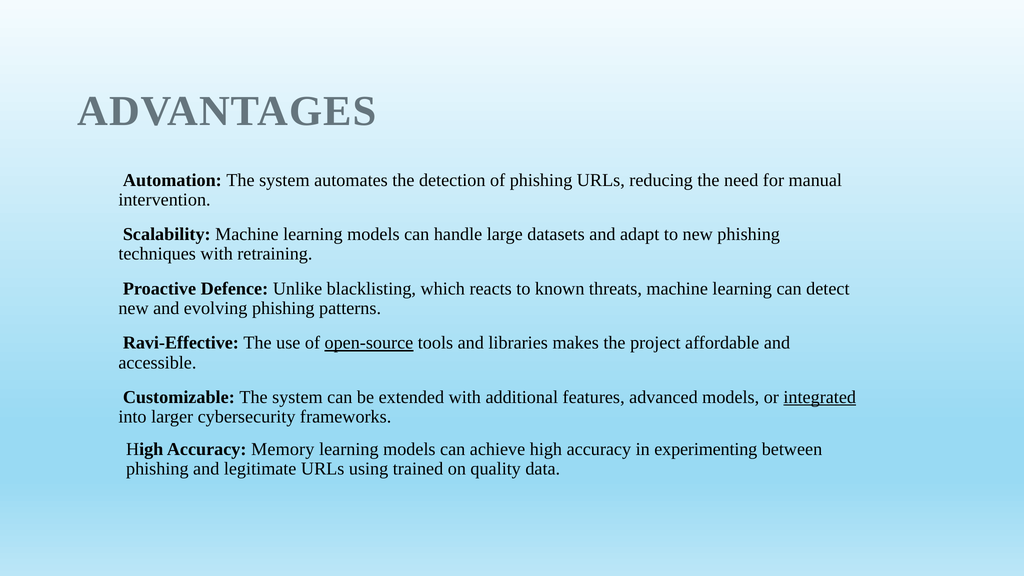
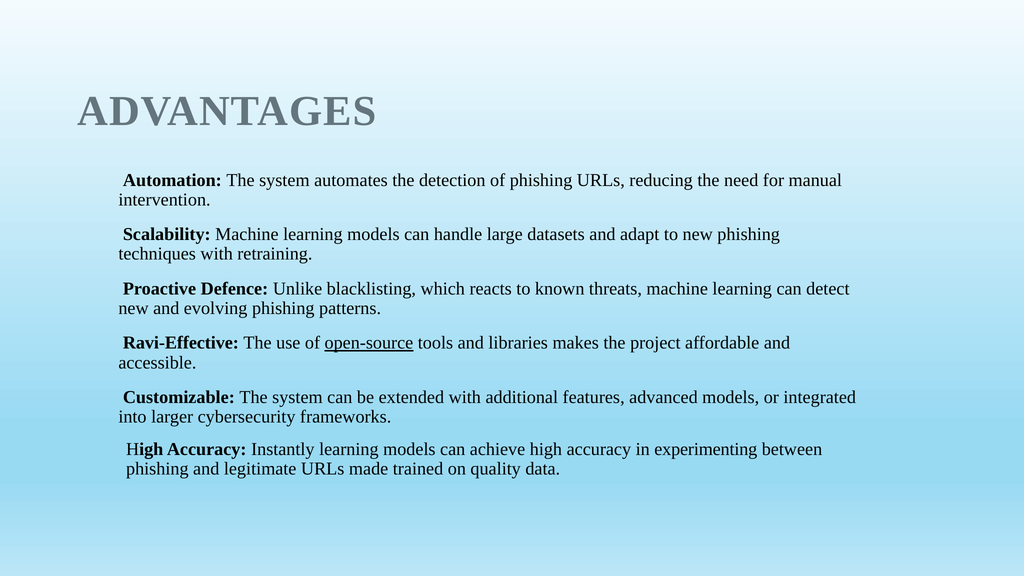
integrated underline: present -> none
Memory: Memory -> Instantly
using: using -> made
